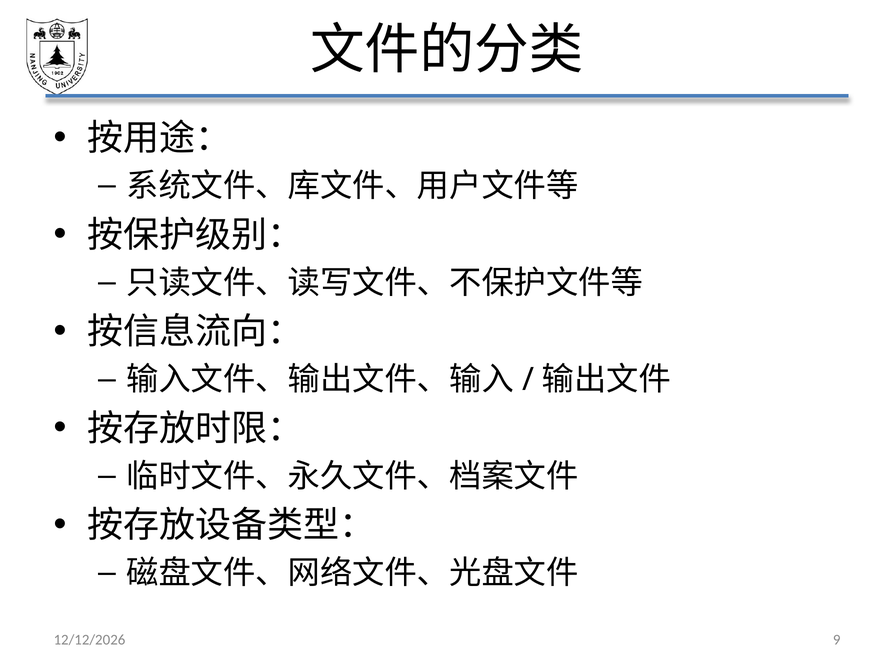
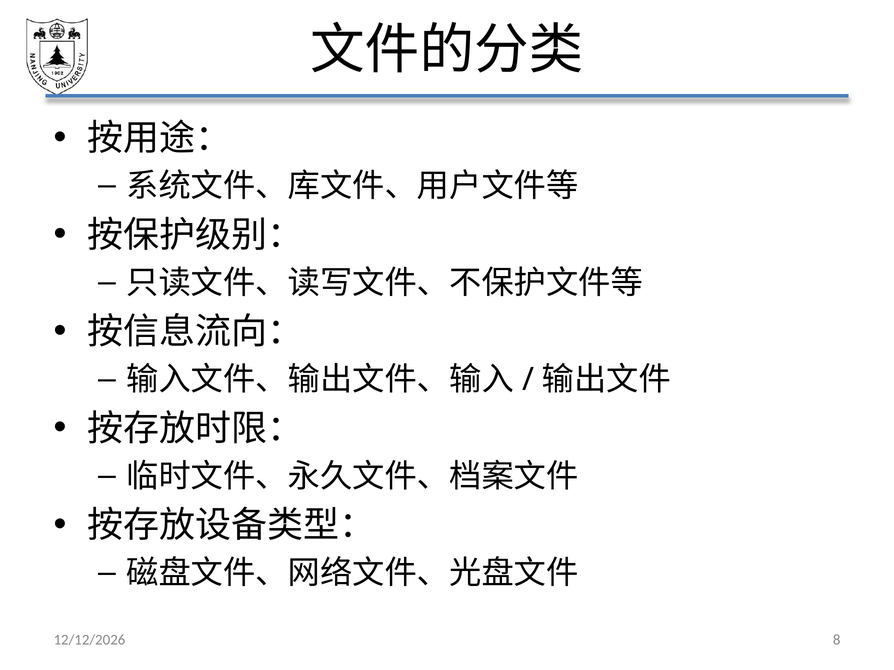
9: 9 -> 8
